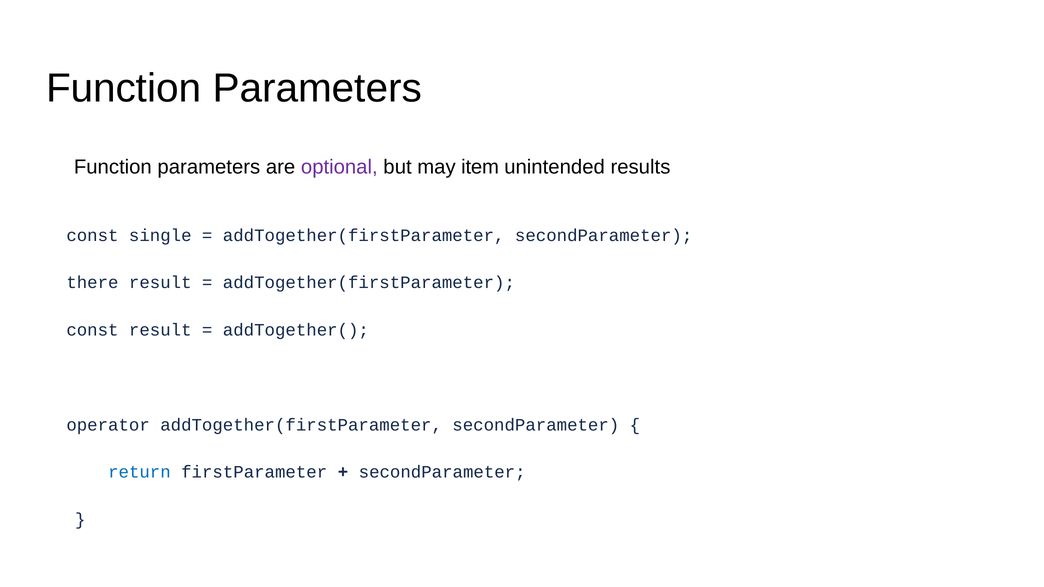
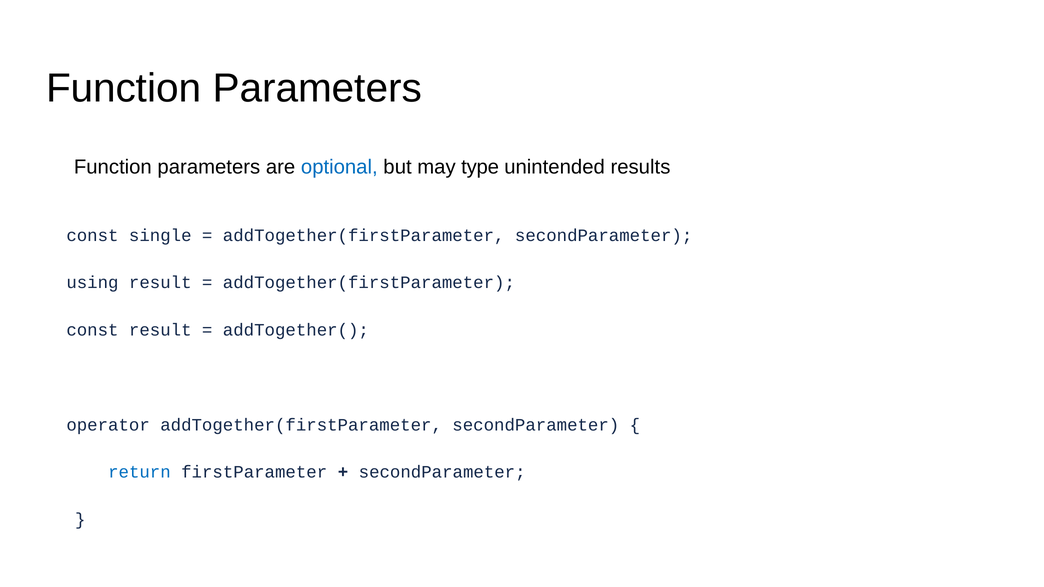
optional colour: purple -> blue
item: item -> type
there: there -> using
